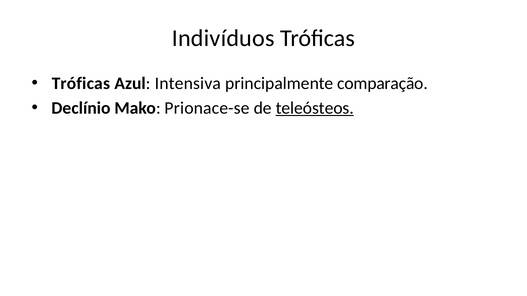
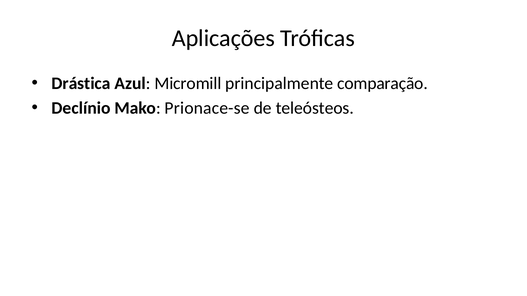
Indivíduos: Indivíduos -> Aplicações
Tróficas at (81, 84): Tróficas -> Drástica
Intensiva: Intensiva -> Micromill
teleósteos underline: present -> none
